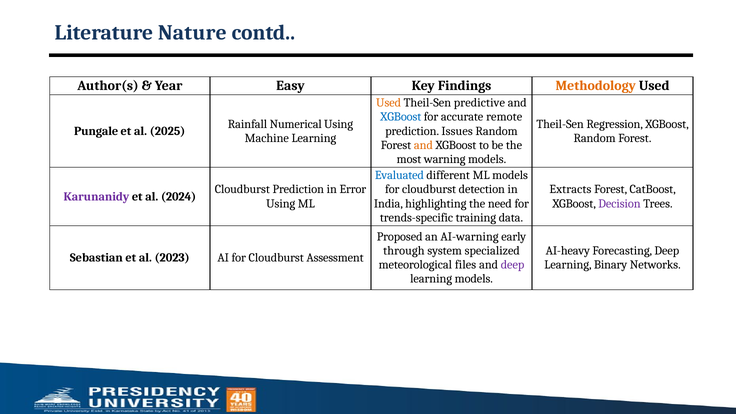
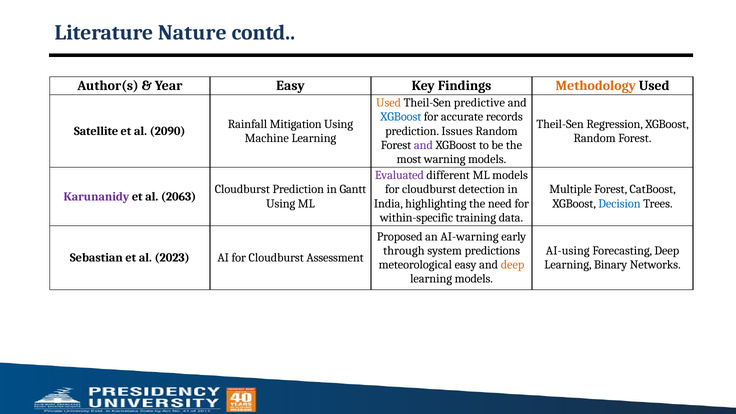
remote: remote -> records
Numerical: Numerical -> Mitigation
Pungale: Pungale -> Satellite
2025: 2025 -> 2090
and at (423, 145) colour: orange -> purple
Evaluated colour: blue -> purple
Error: Error -> Gantt
Extracts: Extracts -> Multiple
2024: 2024 -> 2063
Decision colour: purple -> blue
trends-specific: trends-specific -> within-specific
specialized: specialized -> predictions
AI-heavy: AI-heavy -> AI-using
meteorological files: files -> easy
deep at (513, 265) colour: purple -> orange
